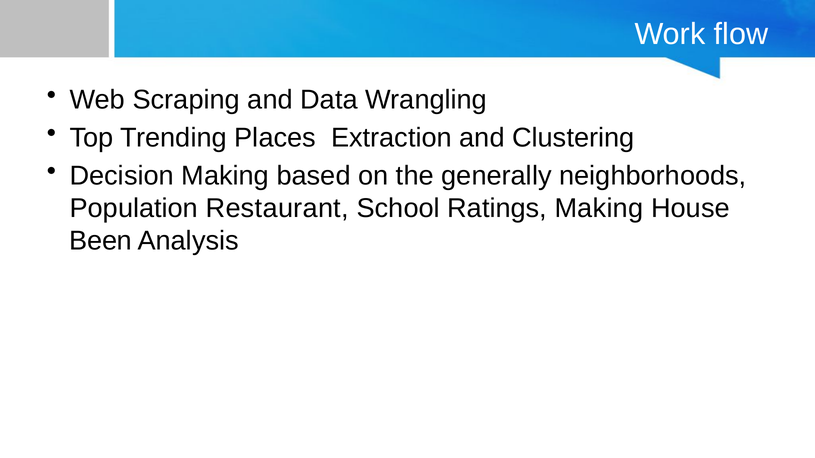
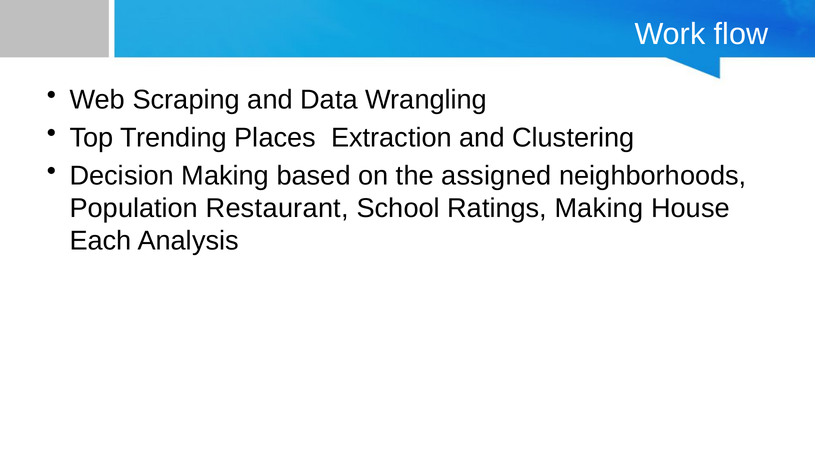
generally: generally -> assigned
Been: Been -> Each
